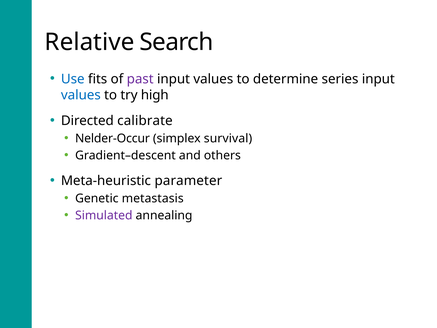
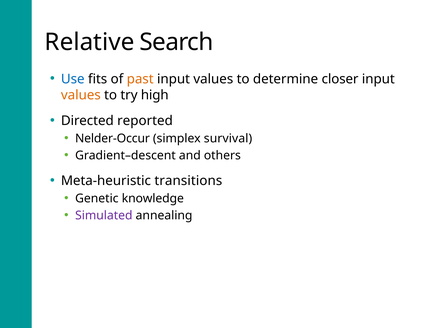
past colour: purple -> orange
series: series -> closer
values at (81, 95) colour: blue -> orange
calibrate: calibrate -> reported
parameter: parameter -> transitions
metastasis: metastasis -> knowledge
